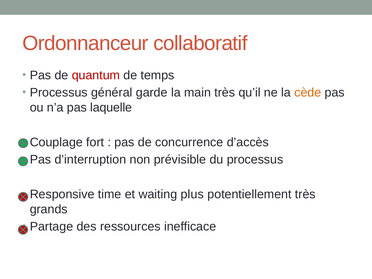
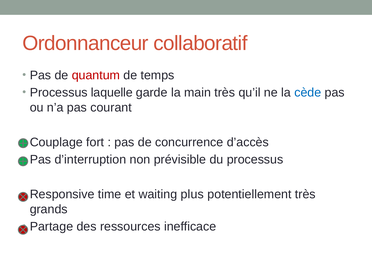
général: général -> laquelle
cède colour: orange -> blue
laquelle: laquelle -> courant
